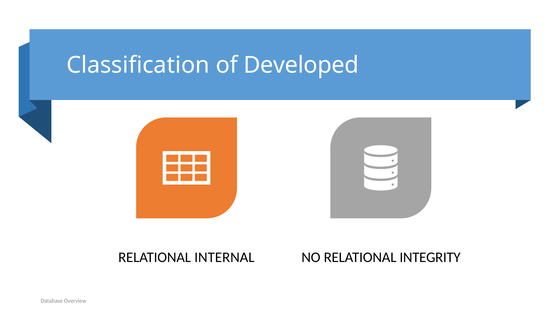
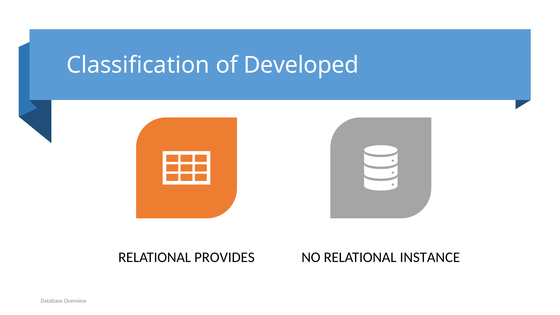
INTERNAL: INTERNAL -> PROVIDES
INTEGRITY: INTEGRITY -> INSTANCE
